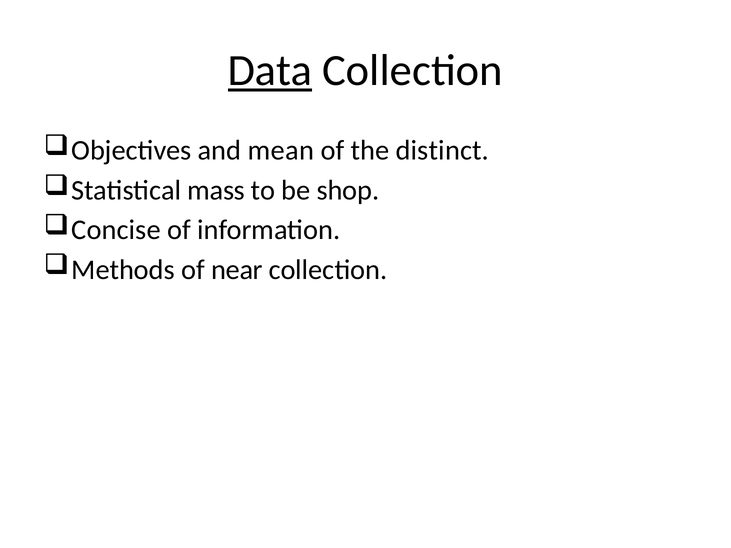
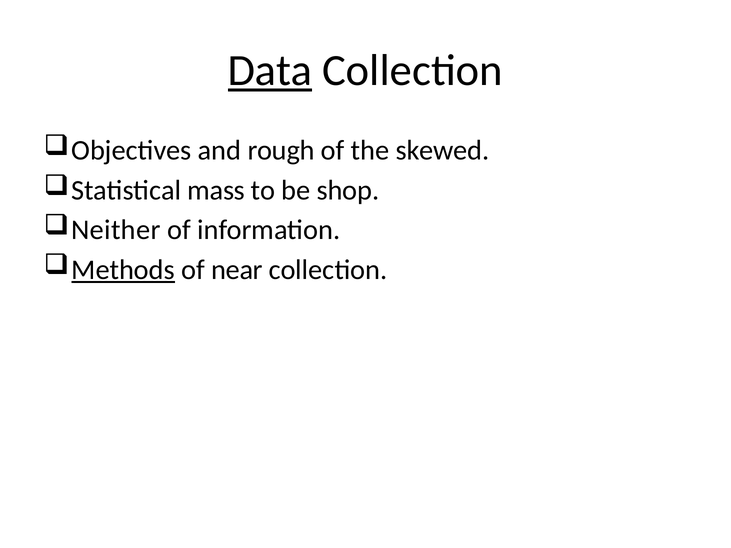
mean: mean -> rough
distinct: distinct -> skewed
Concise: Concise -> Neither
Methods underline: none -> present
